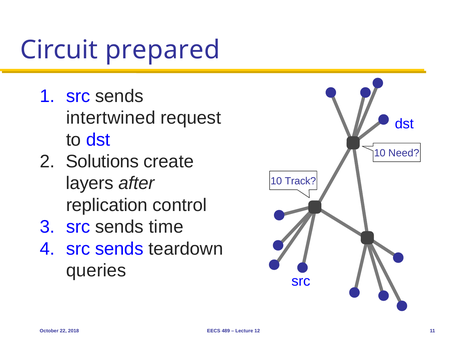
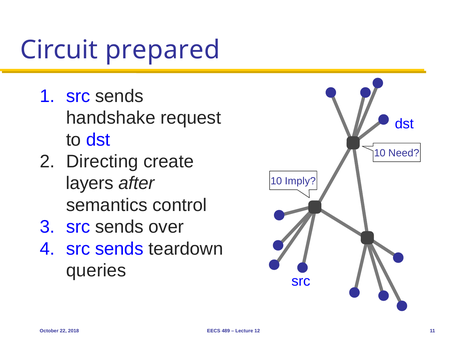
intertwined: intertwined -> handshake
Solutions: Solutions -> Directing
Track: Track -> Imply
replication: replication -> semantics
time: time -> over
